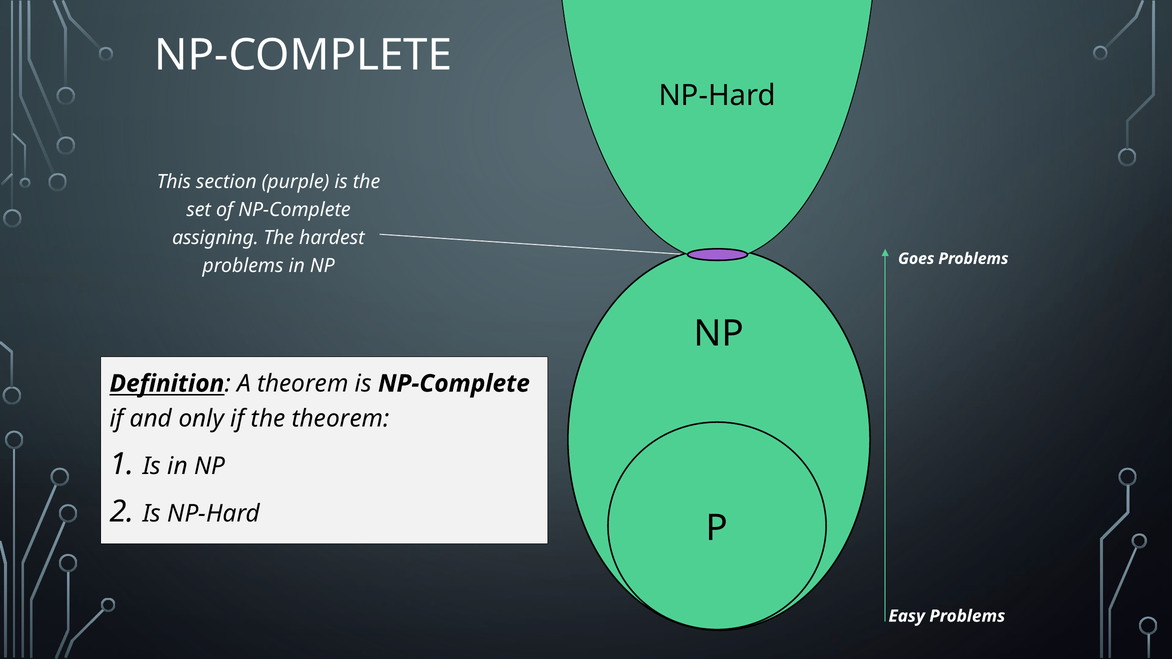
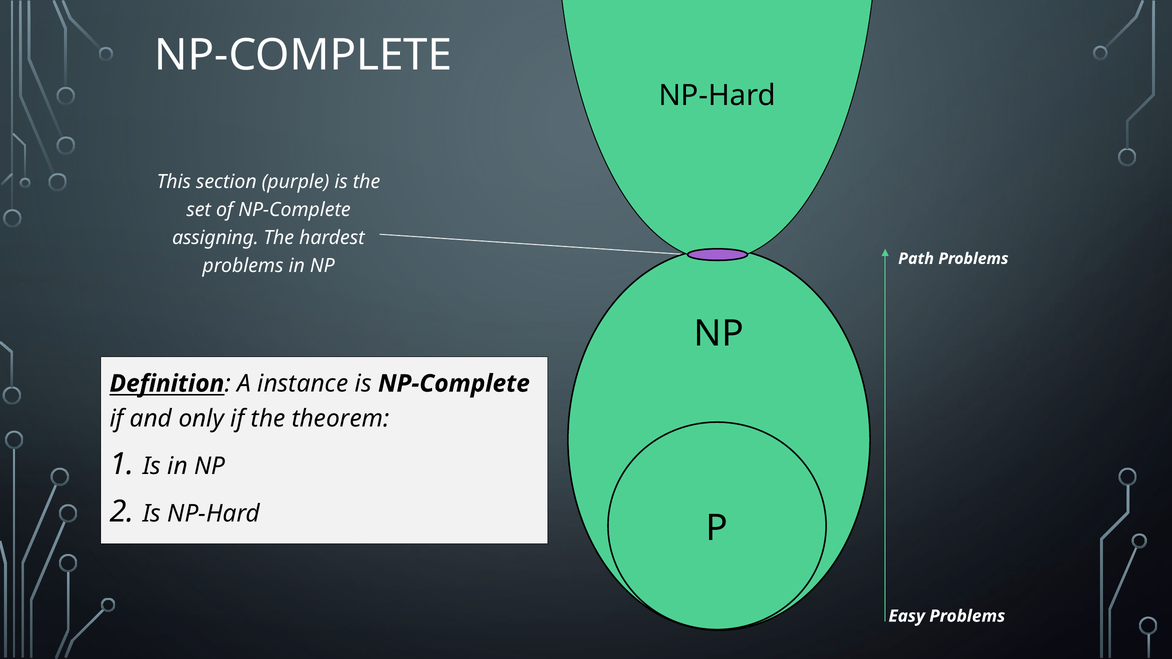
Goes: Goes -> Path
A theorem: theorem -> instance
